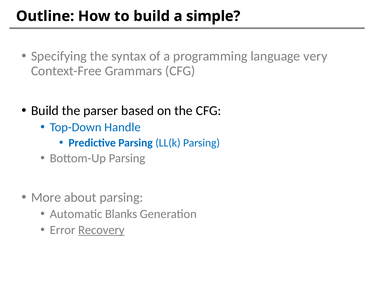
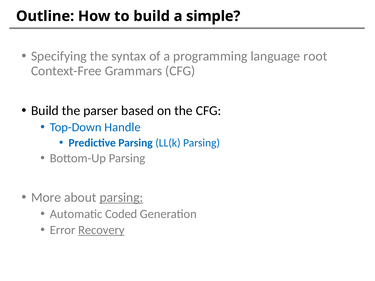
very: very -> root
parsing at (121, 198) underline: none -> present
Blanks: Blanks -> Coded
